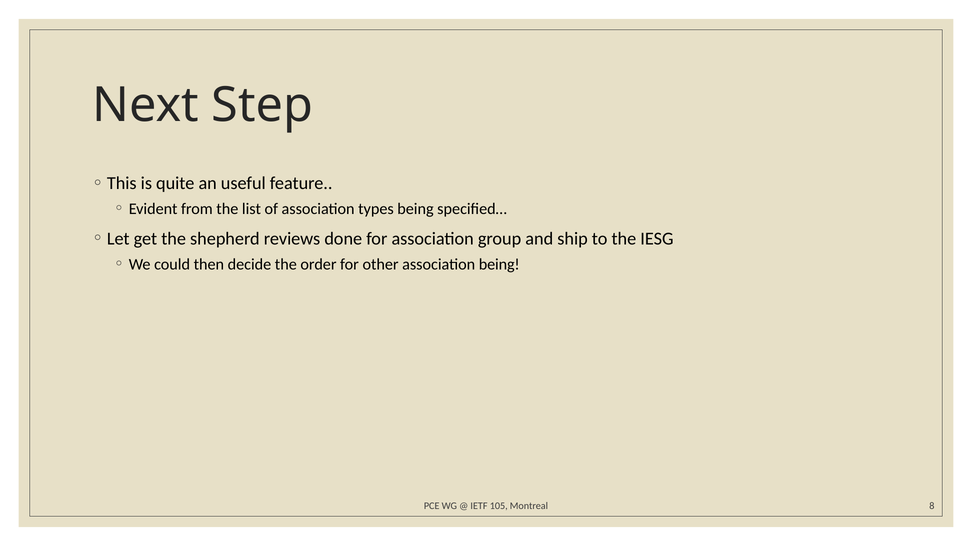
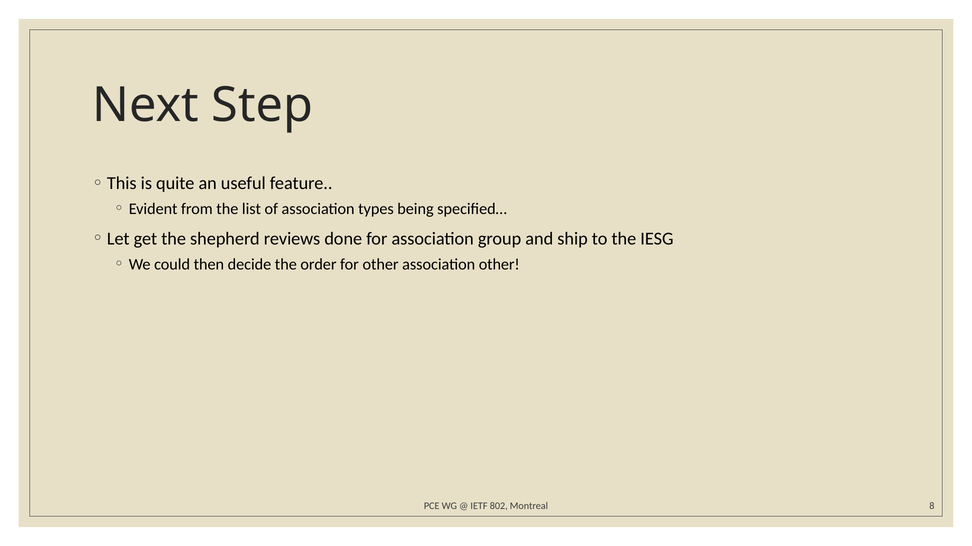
association being: being -> other
105: 105 -> 802
